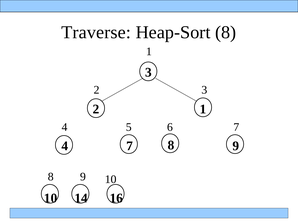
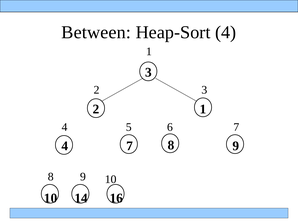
Traverse: Traverse -> Between
Heap-Sort 8: 8 -> 4
